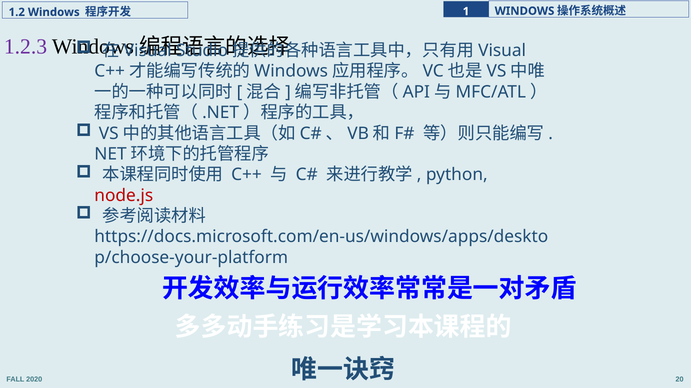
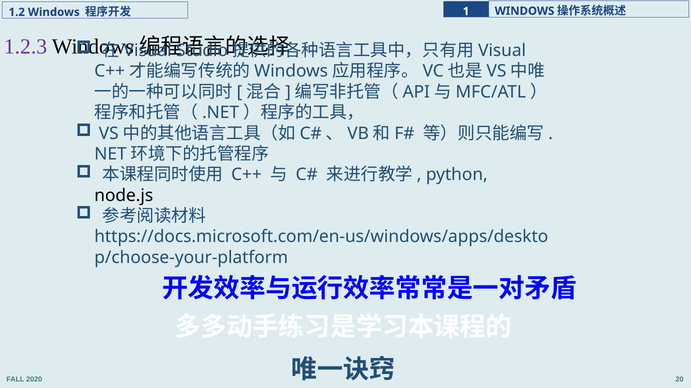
node.js colour: red -> black
